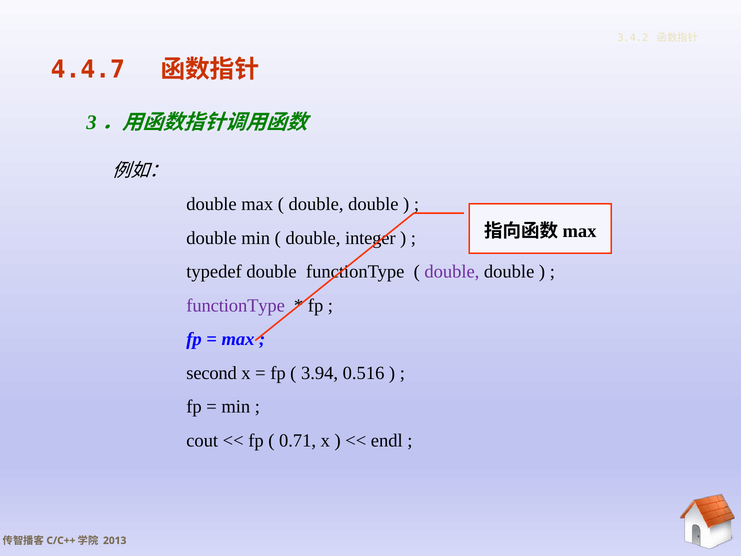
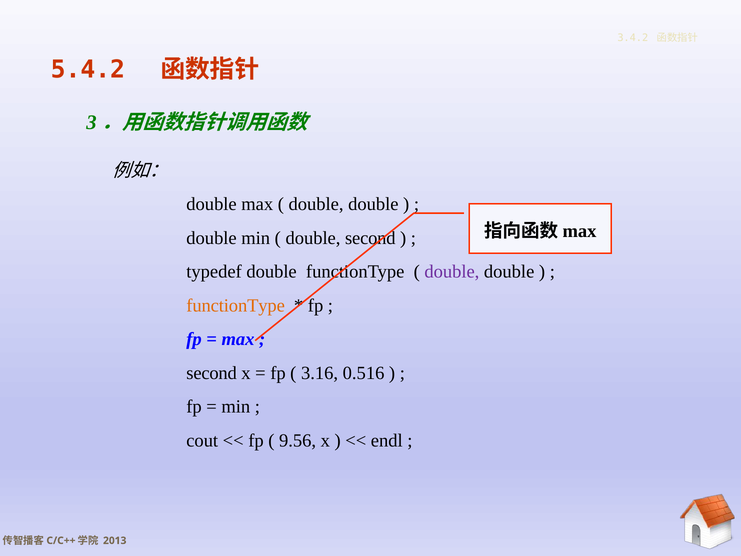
4.4.7: 4.4.7 -> 5.4.2
double integer: integer -> second
functionType at (236, 305) colour: purple -> orange
3.94: 3.94 -> 3.16
0.71: 0.71 -> 9.56
